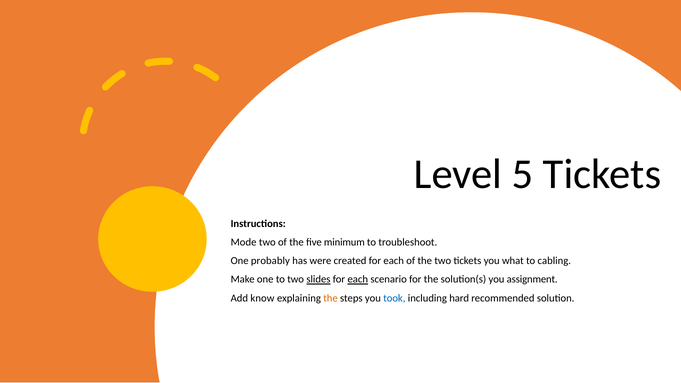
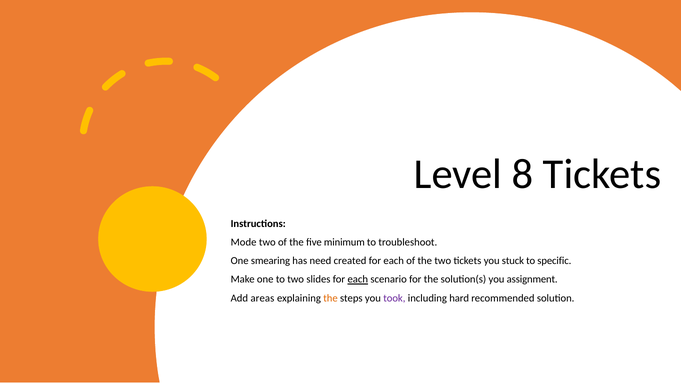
5: 5 -> 8
probably: probably -> smearing
were: were -> need
what: what -> stuck
cabling: cabling -> specific
slides underline: present -> none
know: know -> areas
took colour: blue -> purple
